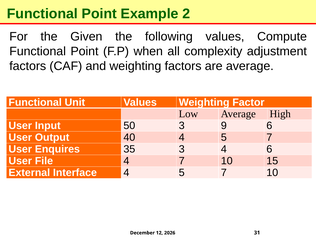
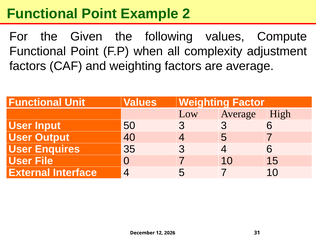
3 9: 9 -> 3
File 4: 4 -> 0
